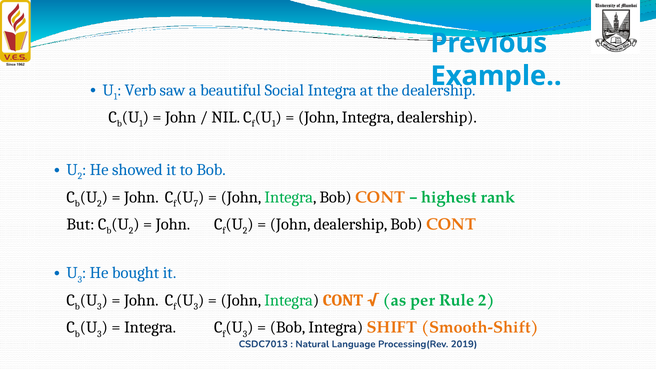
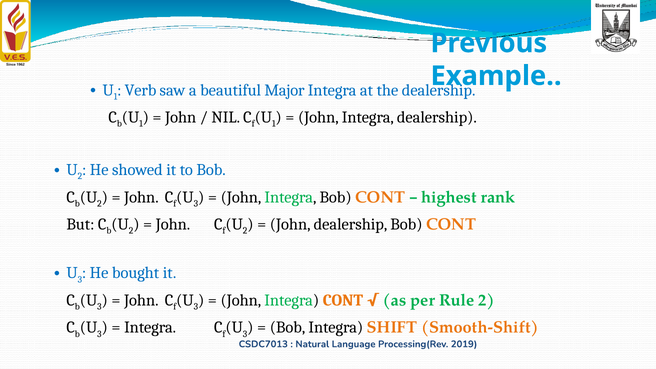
Social: Social -> Major
7 at (196, 204): 7 -> 3
